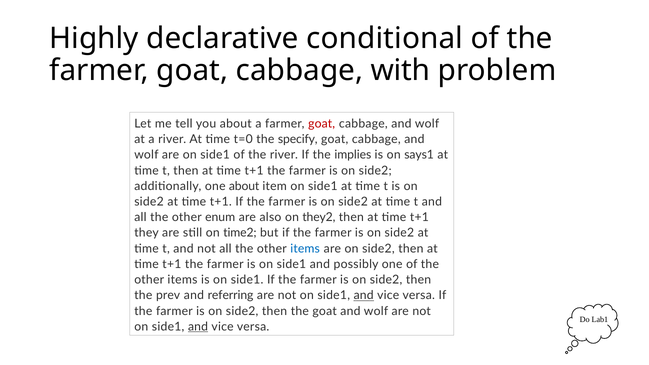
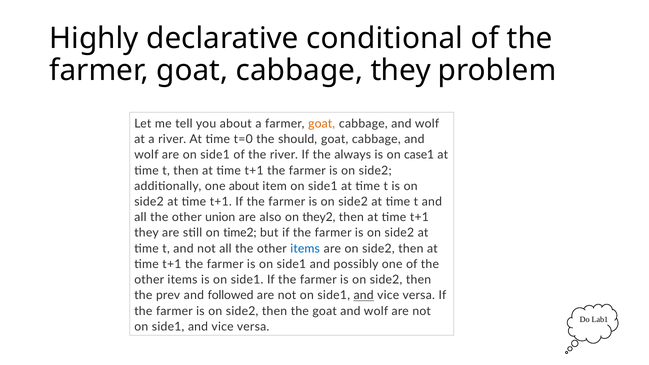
cabbage with: with -> they
goat at (322, 124) colour: red -> orange
specify: specify -> should
implies: implies -> always
says1: says1 -> case1
enum: enum -> union
referring: referring -> followed
and at (198, 327) underline: present -> none
